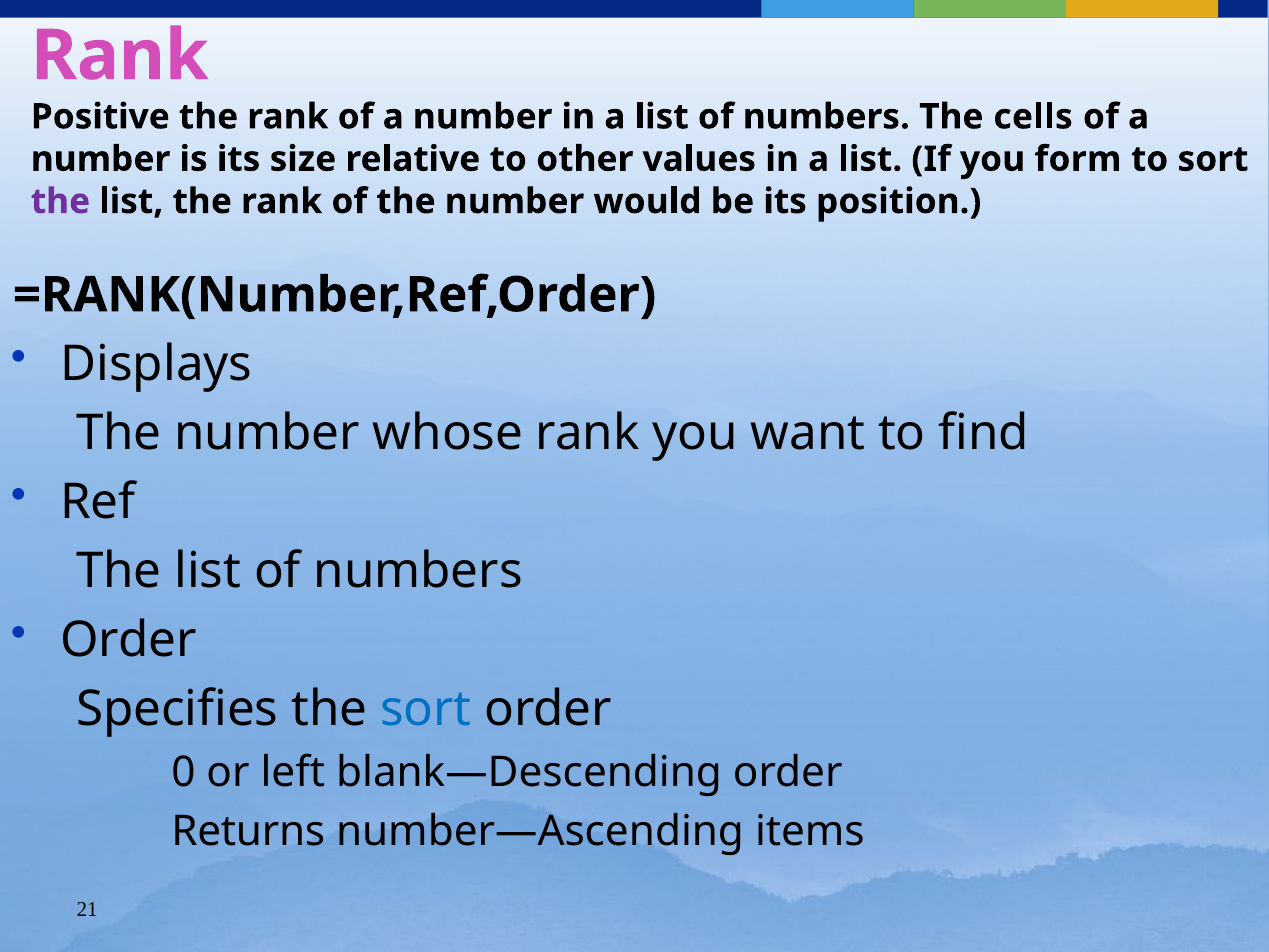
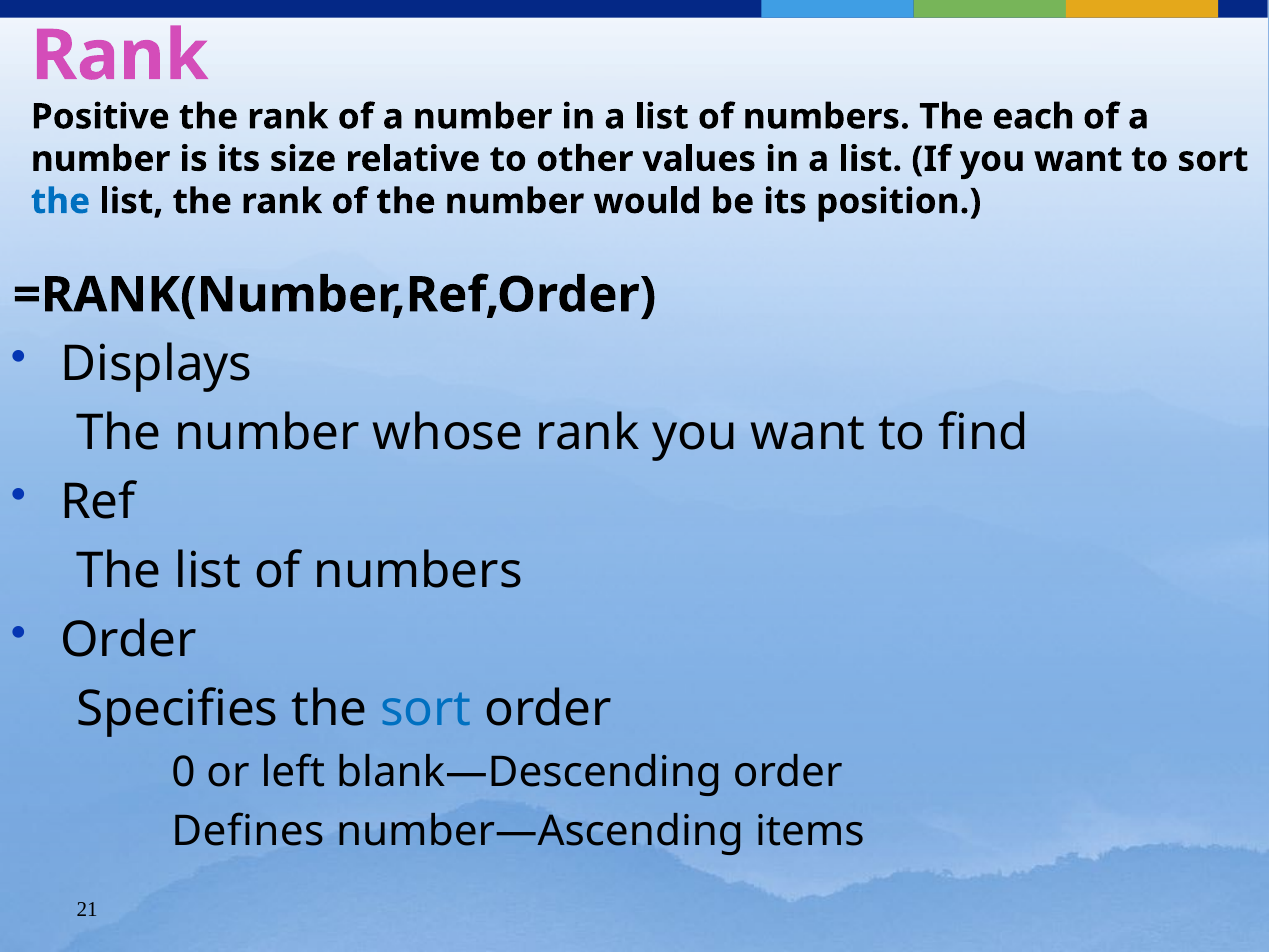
cells: cells -> each
If you form: form -> want
the at (60, 201) colour: purple -> blue
Returns: Returns -> Defines
